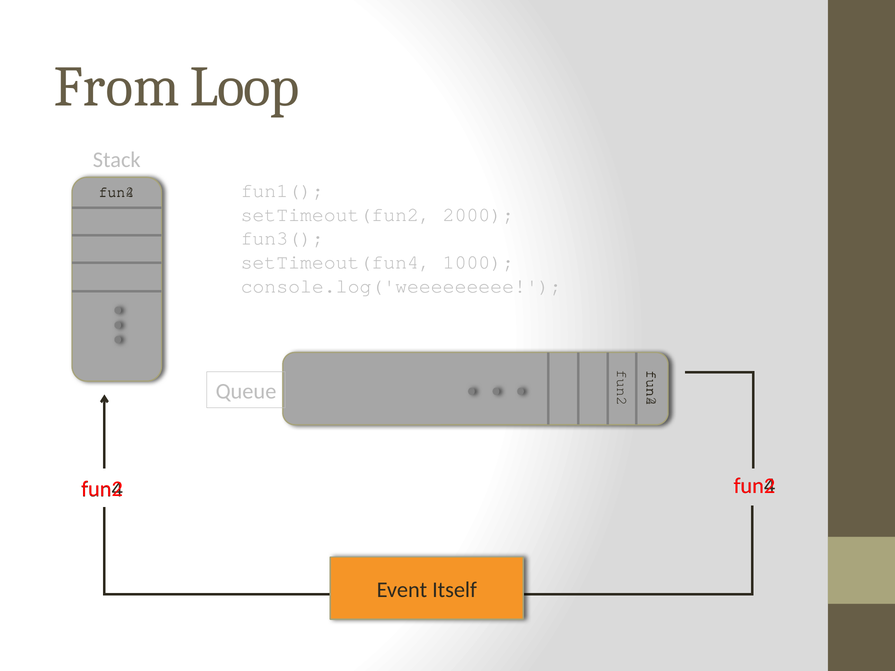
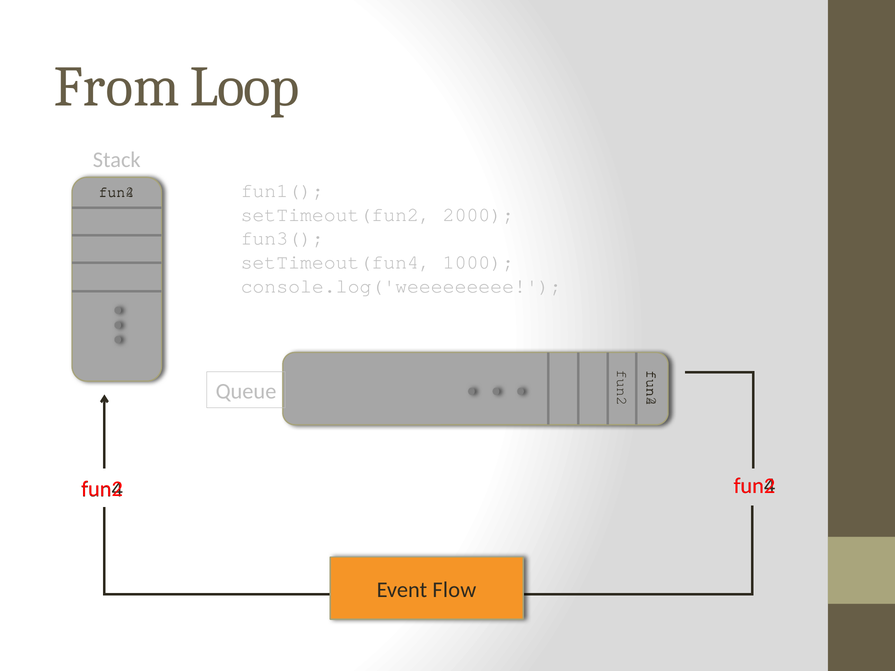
Itself: Itself -> Flow
